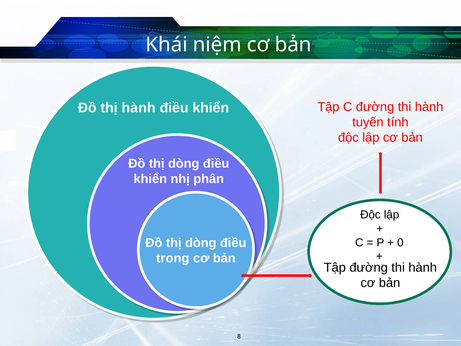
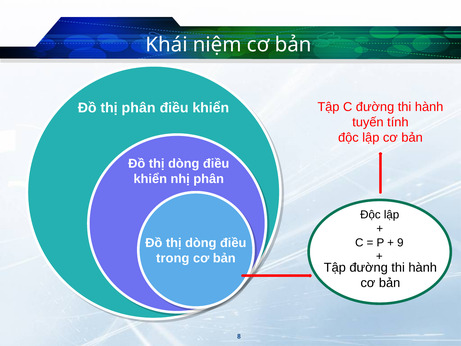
thị hành: hành -> phân
0: 0 -> 9
